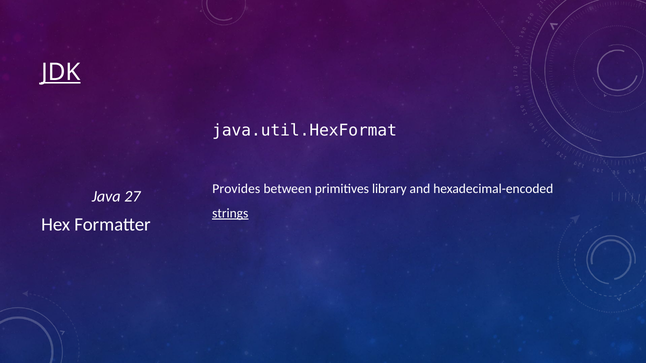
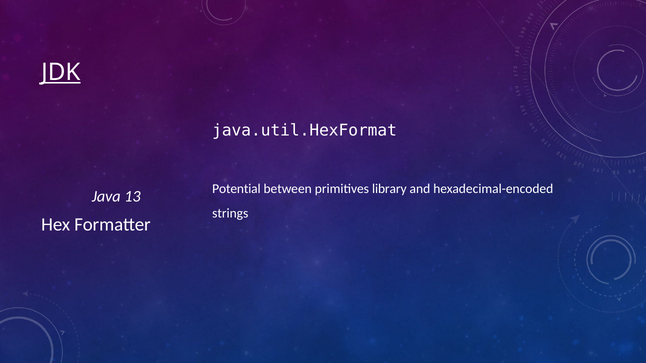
Provides: Provides -> Potential
27: 27 -> 13
strings underline: present -> none
